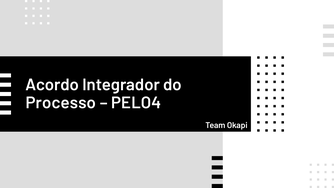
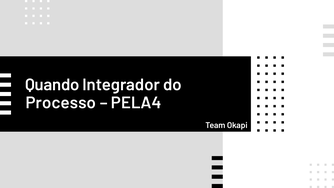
Acordo: Acordo -> Quando
PELO4: PELO4 -> PELA4
